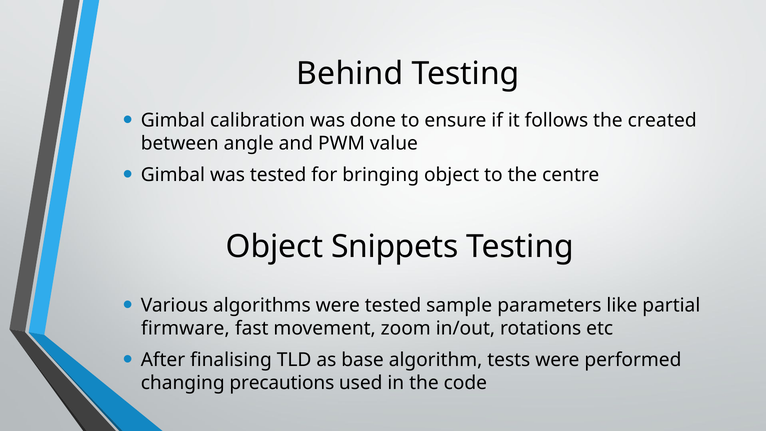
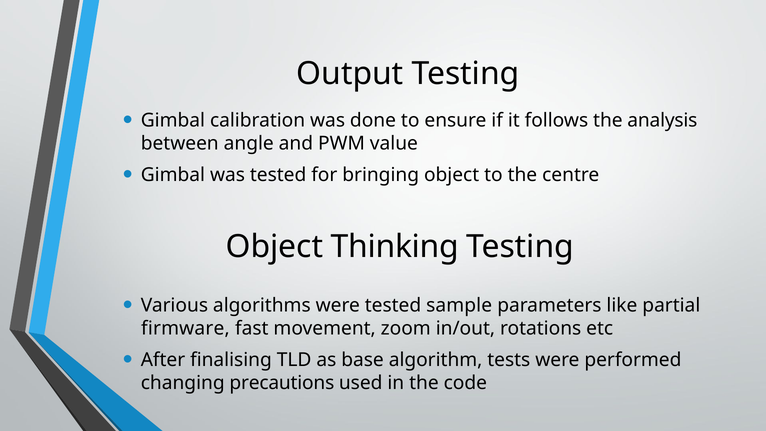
Behind: Behind -> Output
created: created -> analysis
Snippets: Snippets -> Thinking
